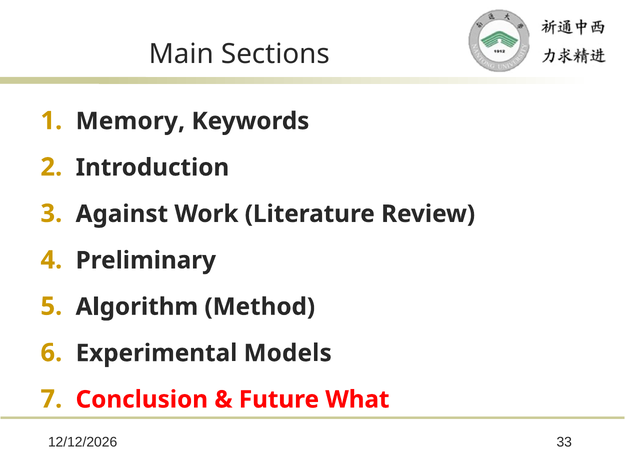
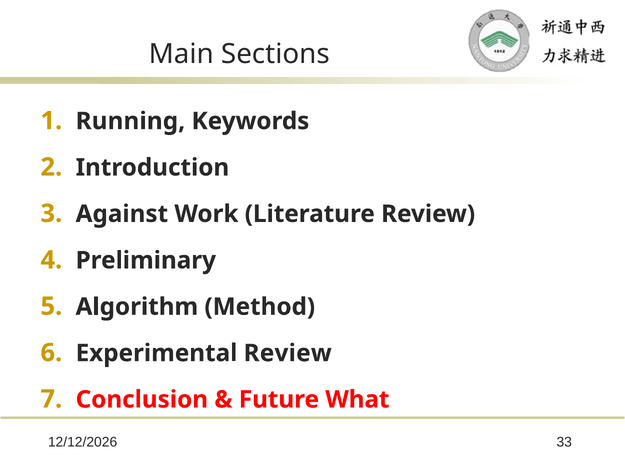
Memory: Memory -> Running
Experimental Models: Models -> Review
